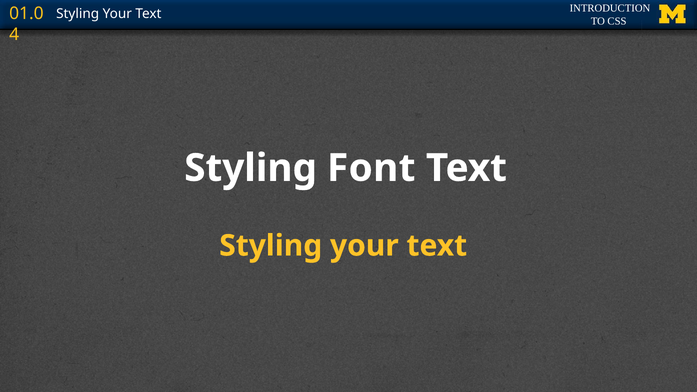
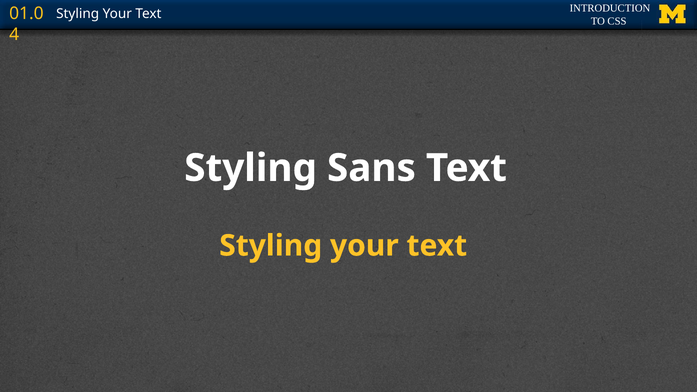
Font: Font -> Sans
